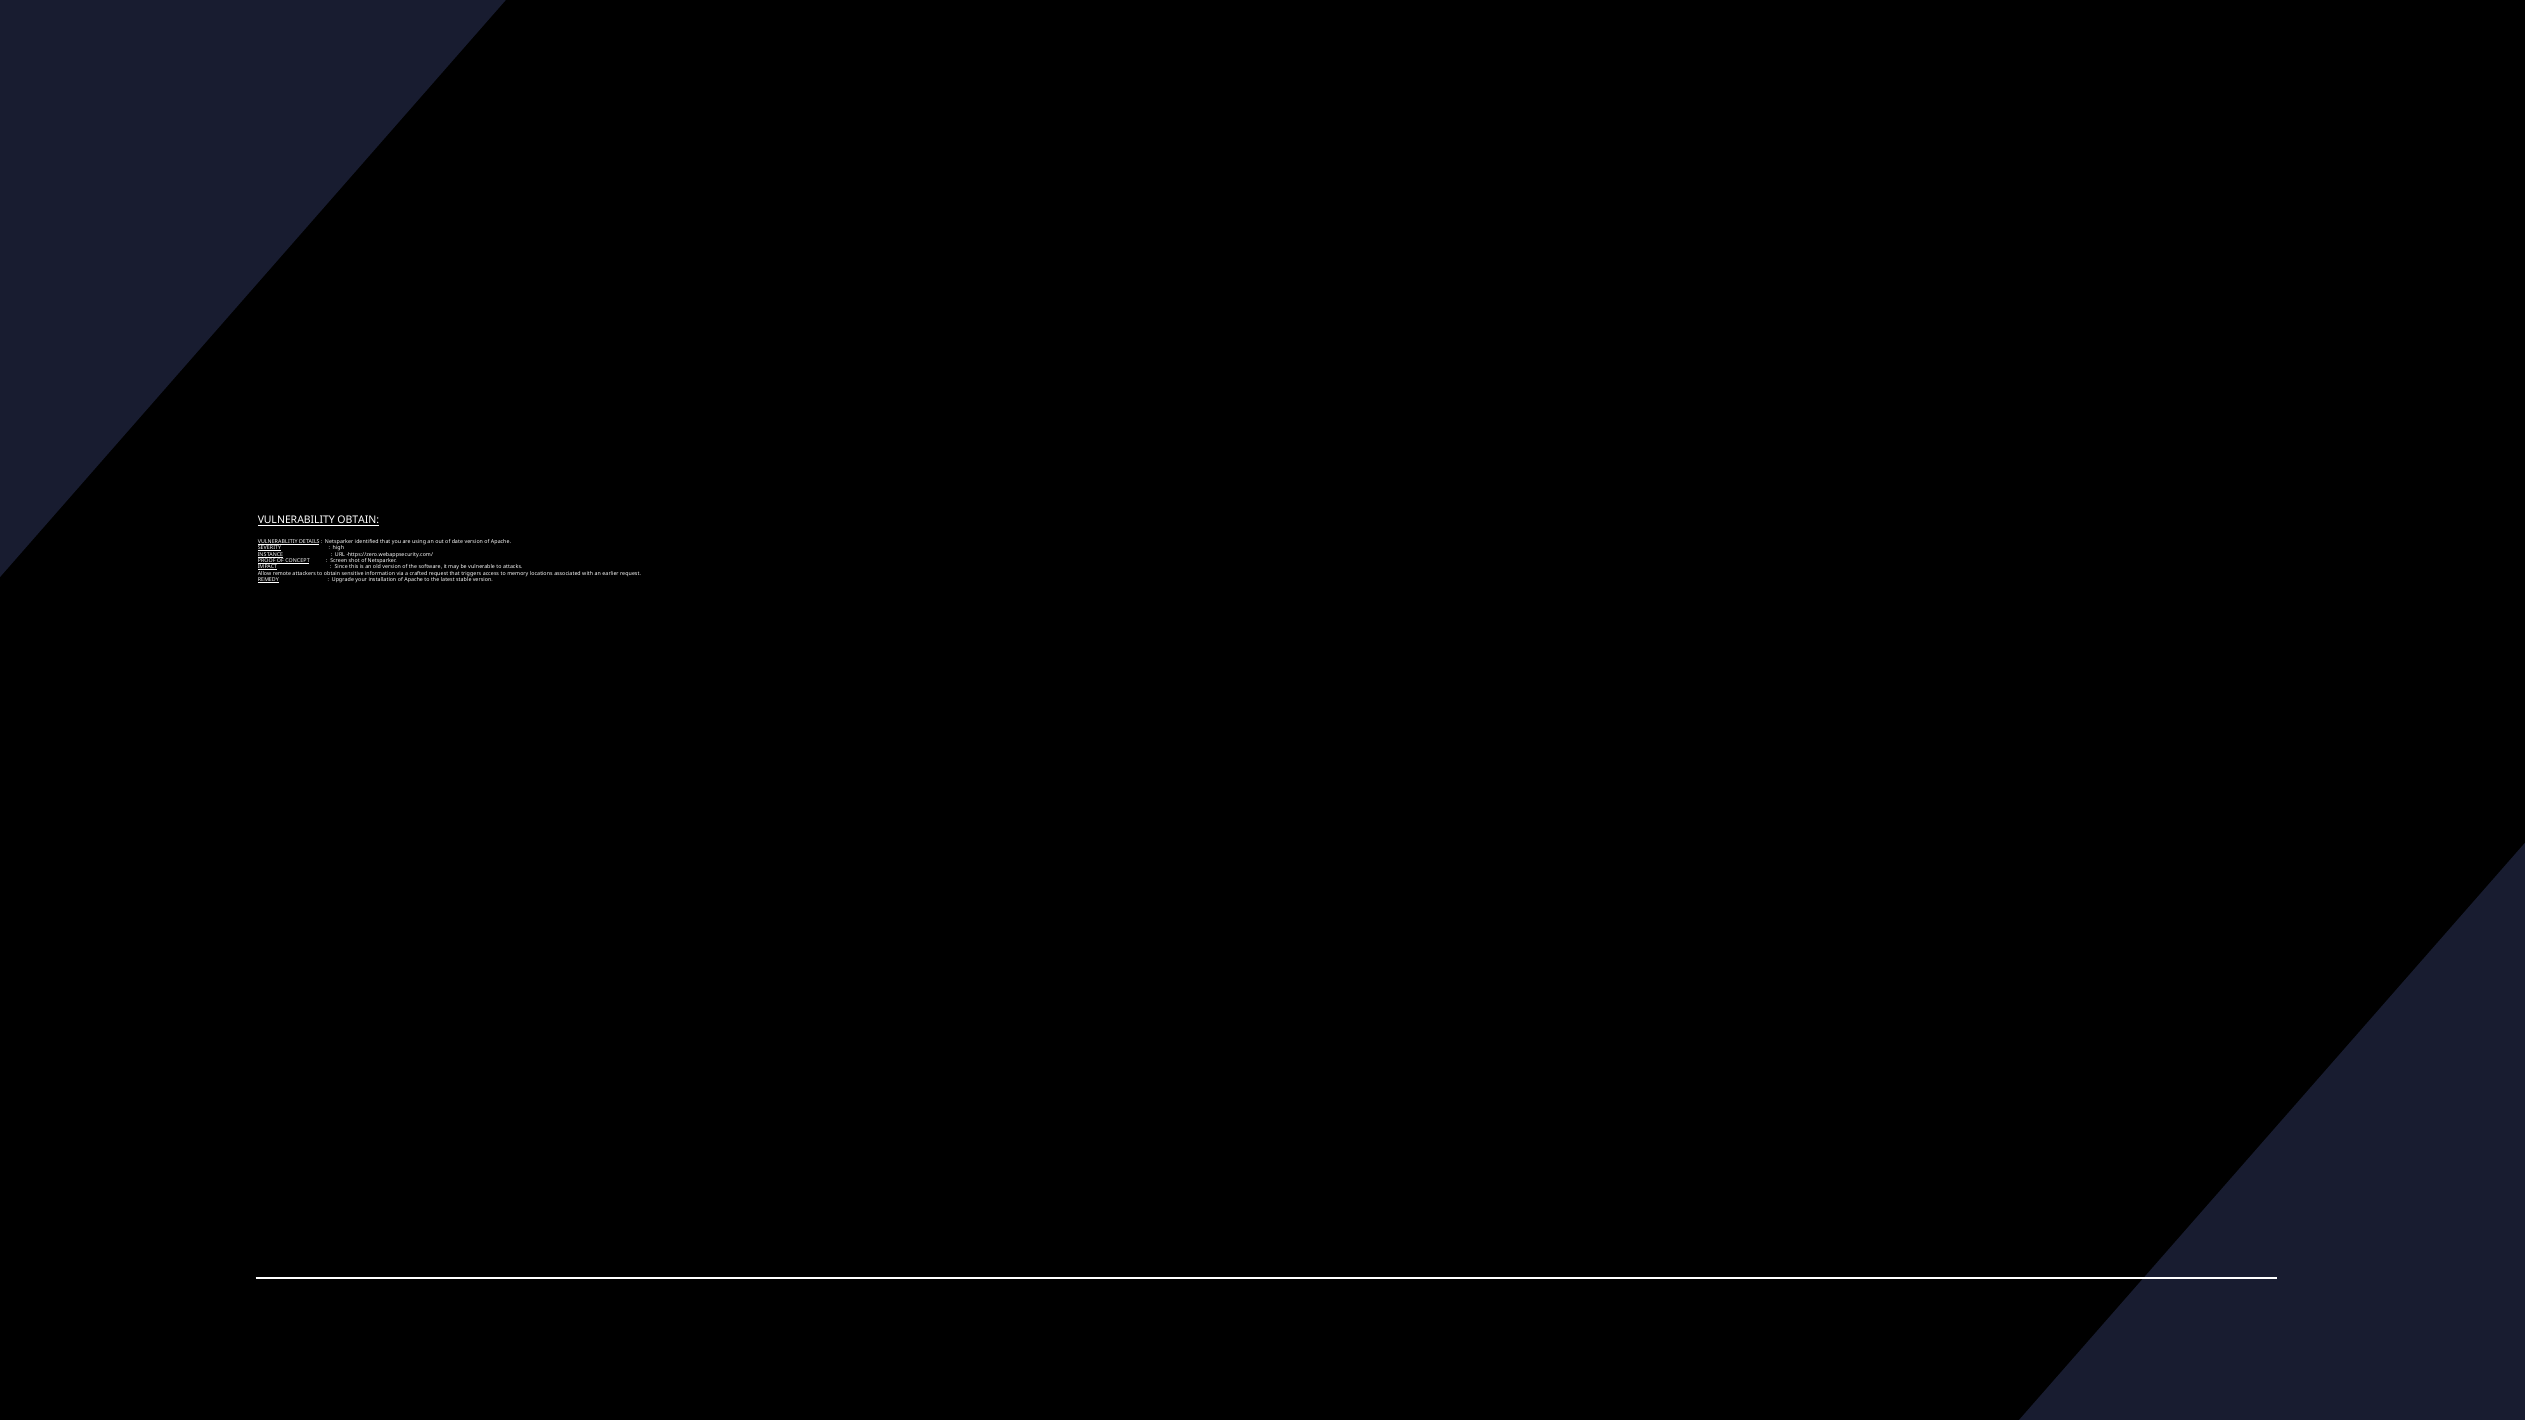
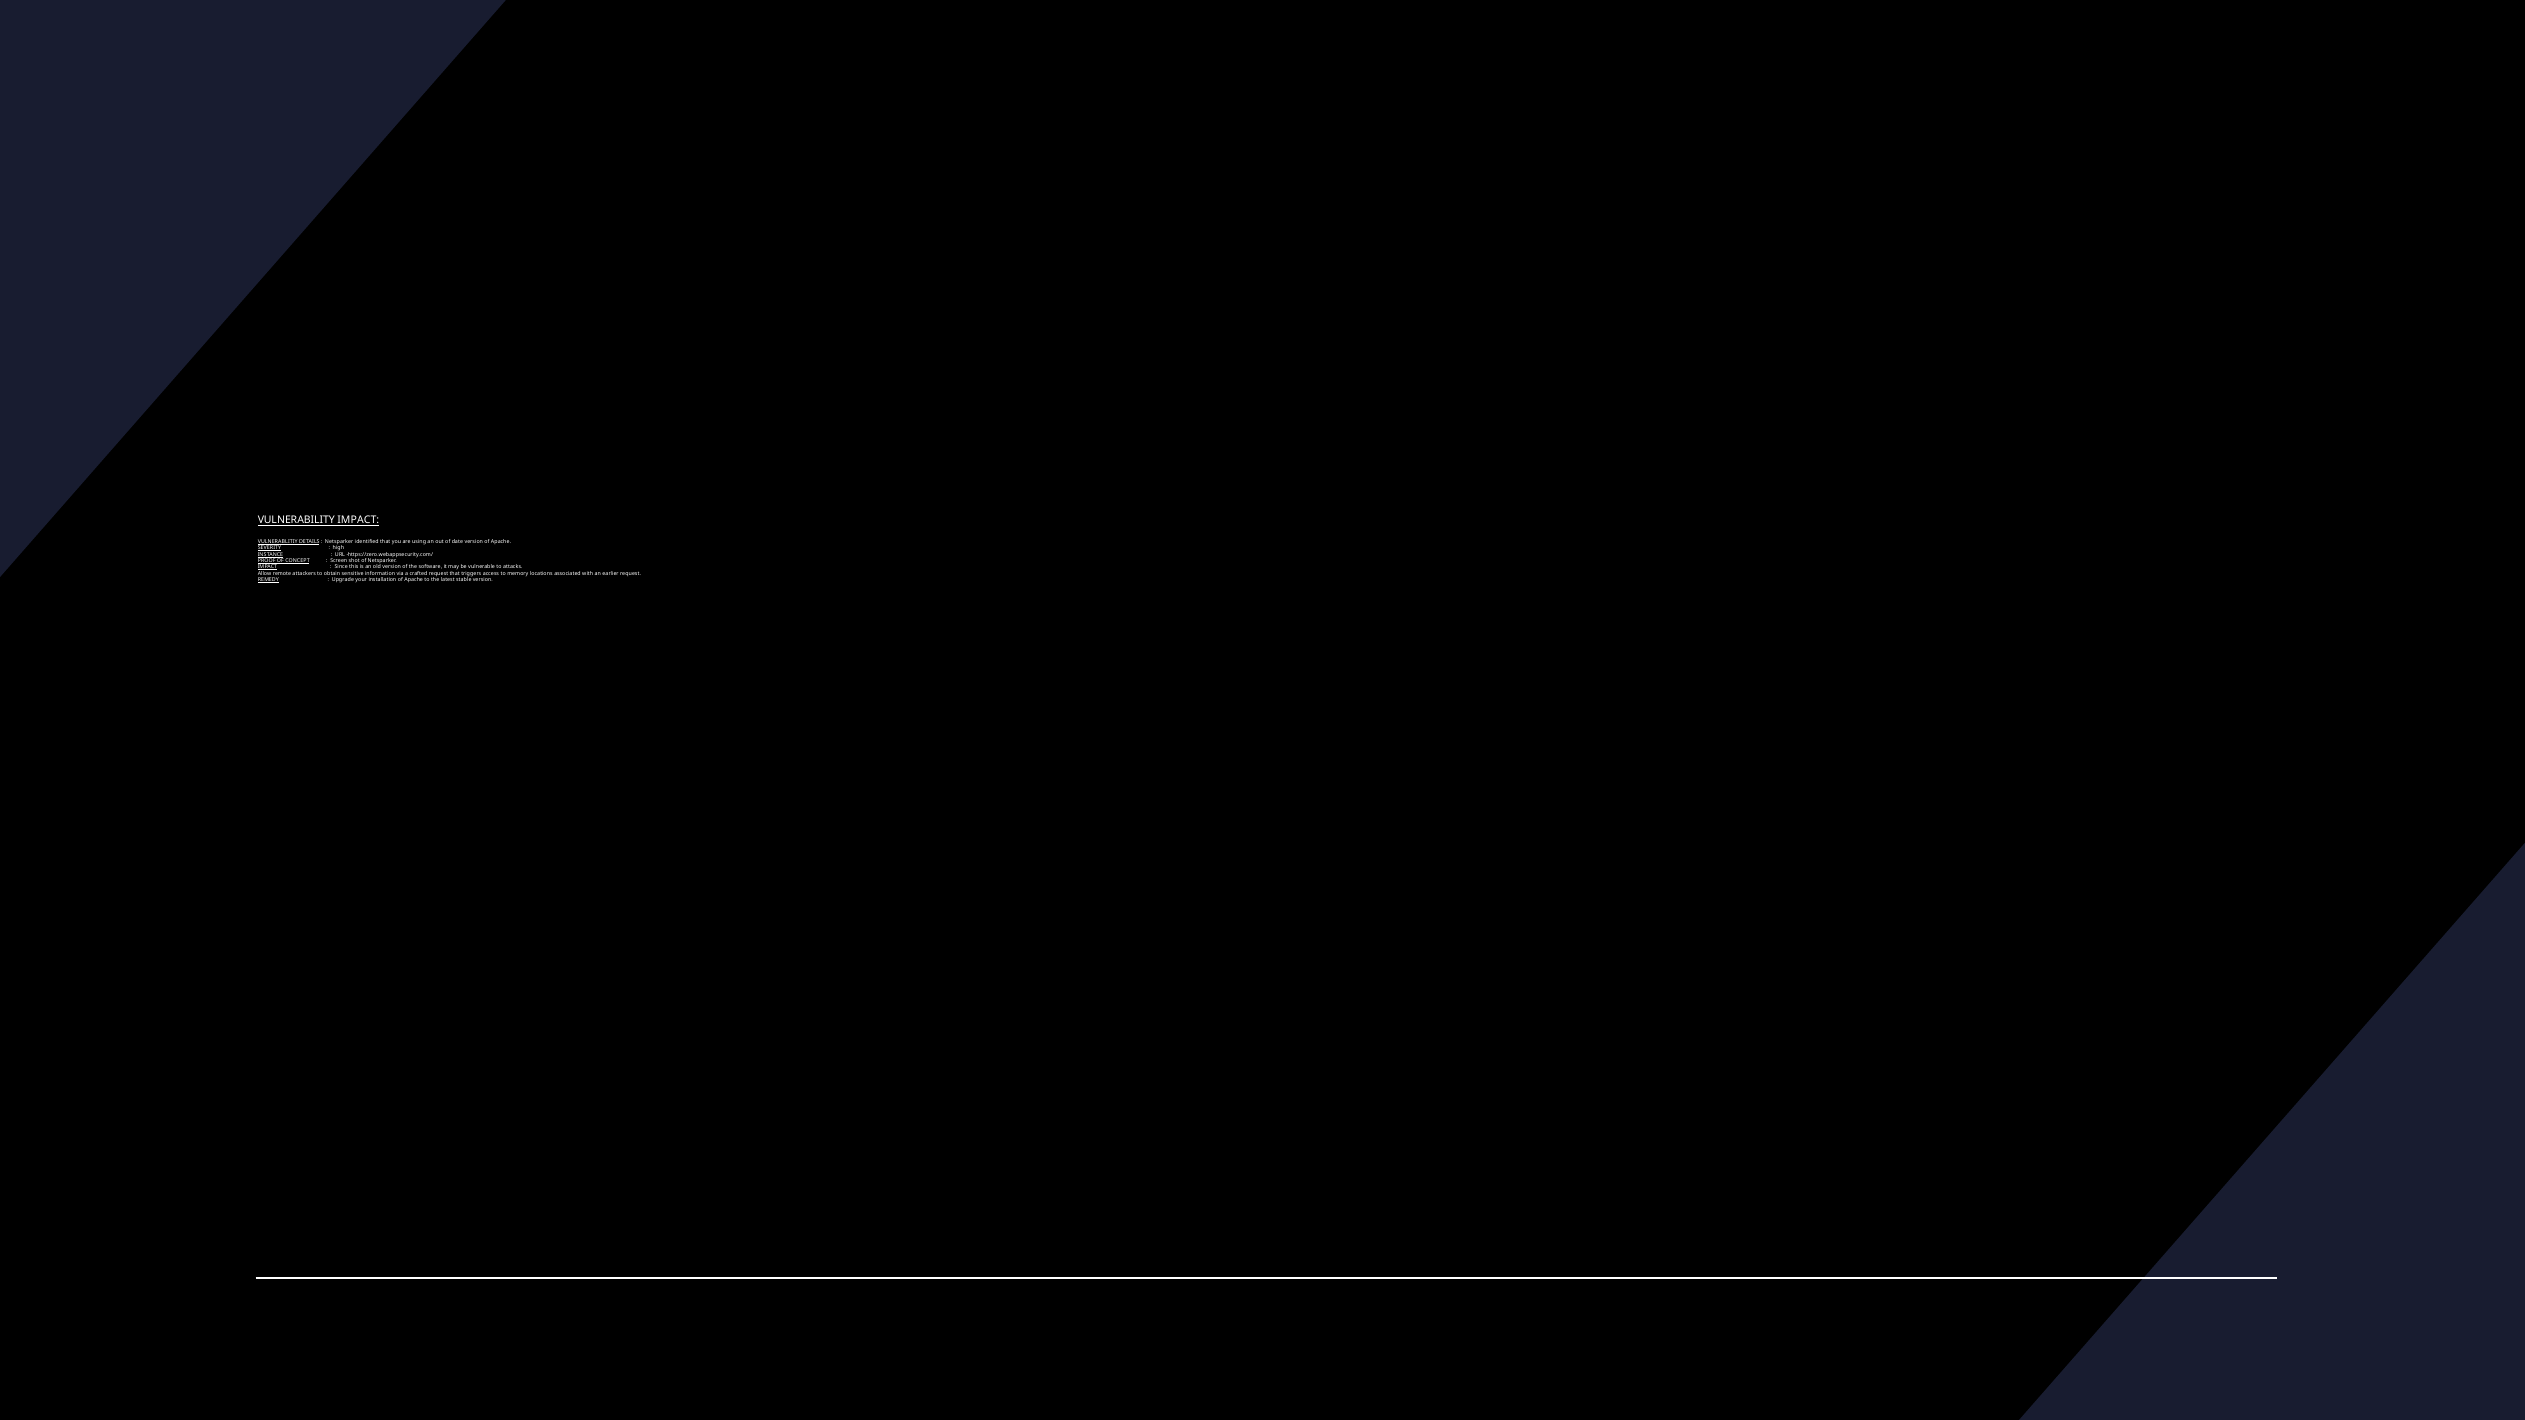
VULNERABILITY OBTAIN: OBTAIN -> IMPACT
